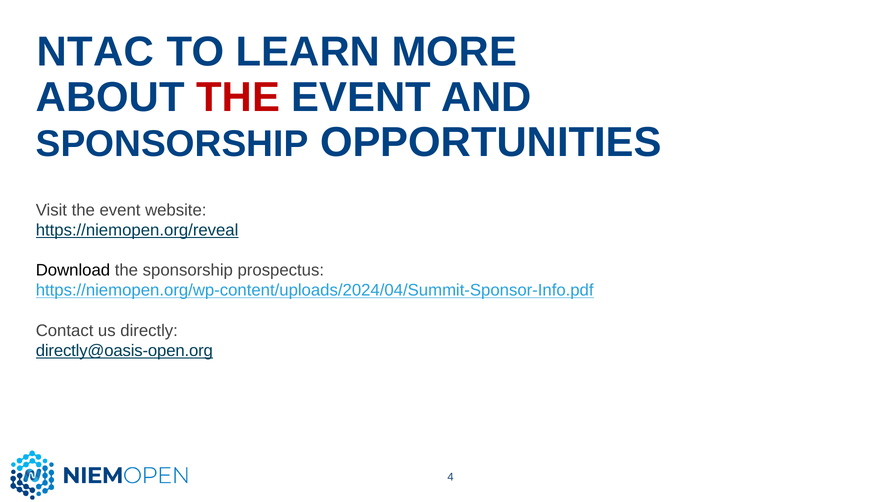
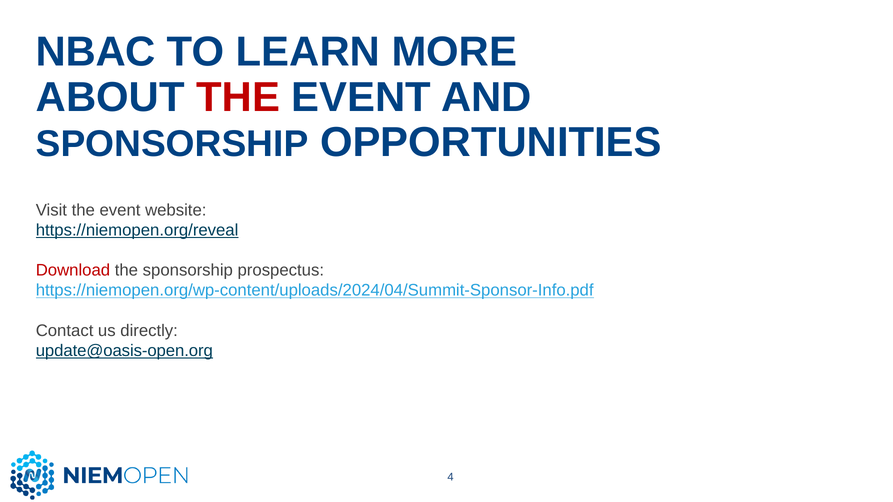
NTAC: NTAC -> NBAC
Download colour: black -> red
directly@oasis-open.org: directly@oasis-open.org -> update@oasis-open.org
